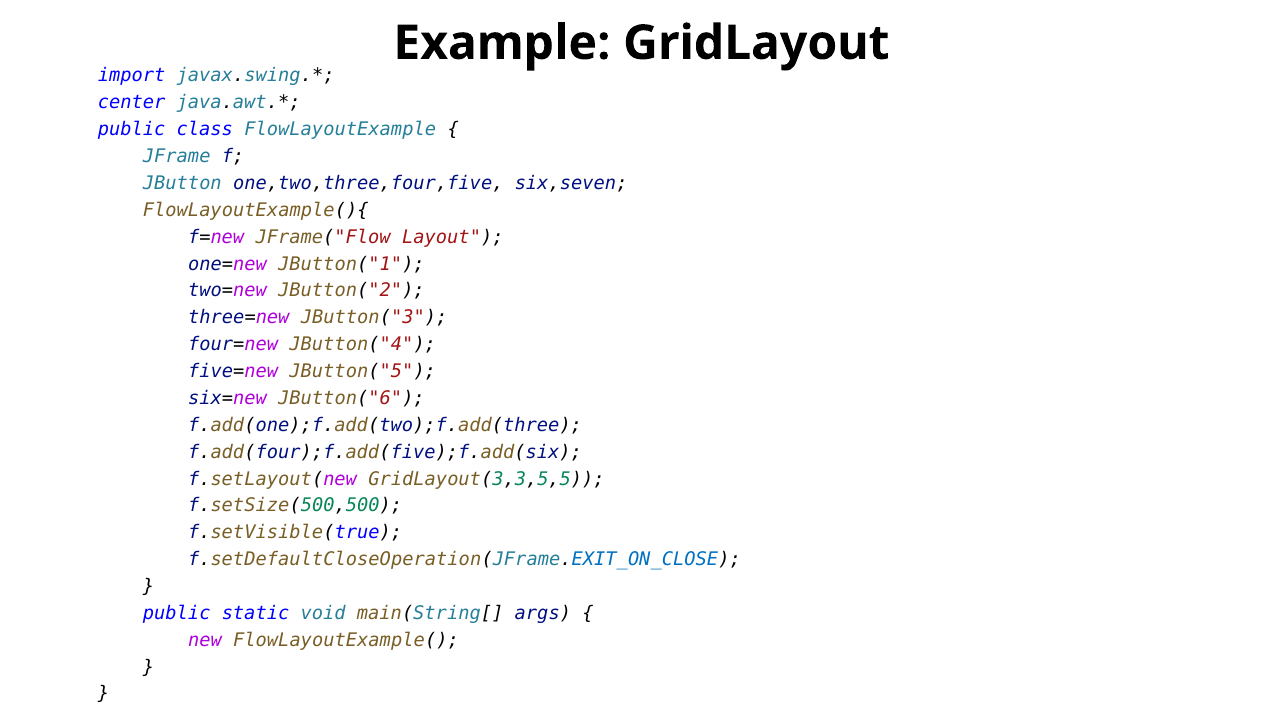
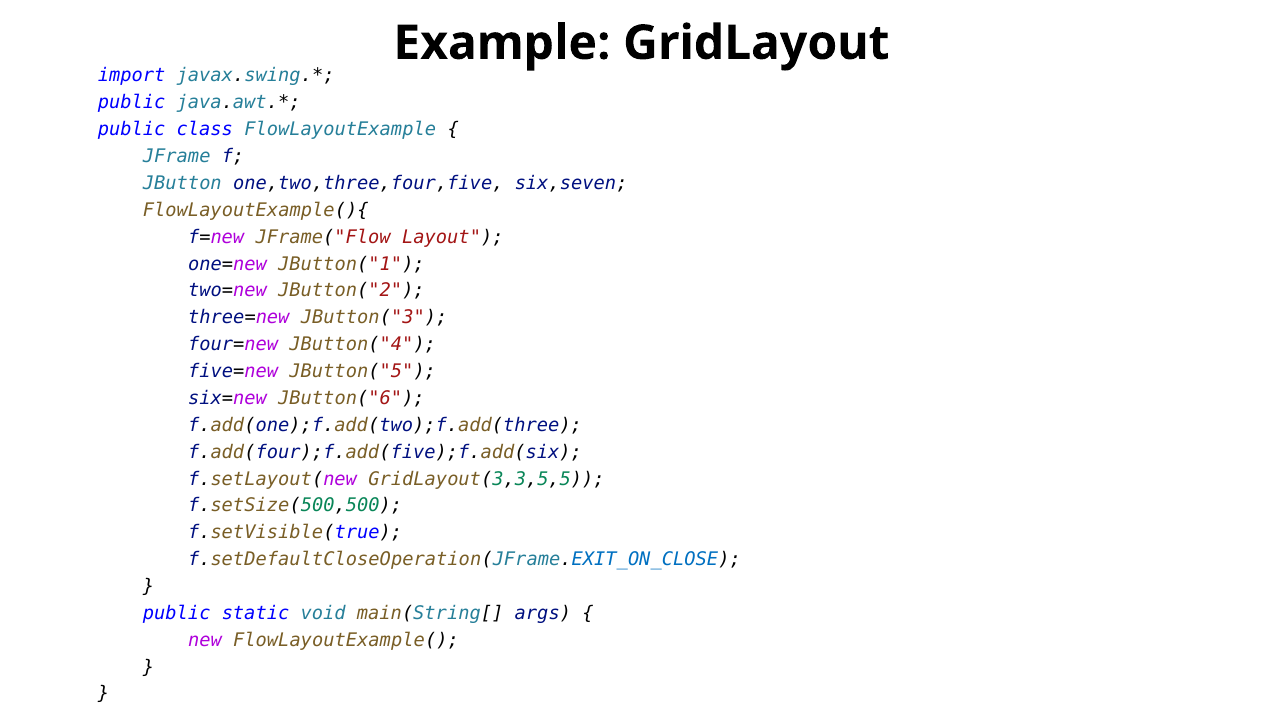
center at (132, 103): center -> public
